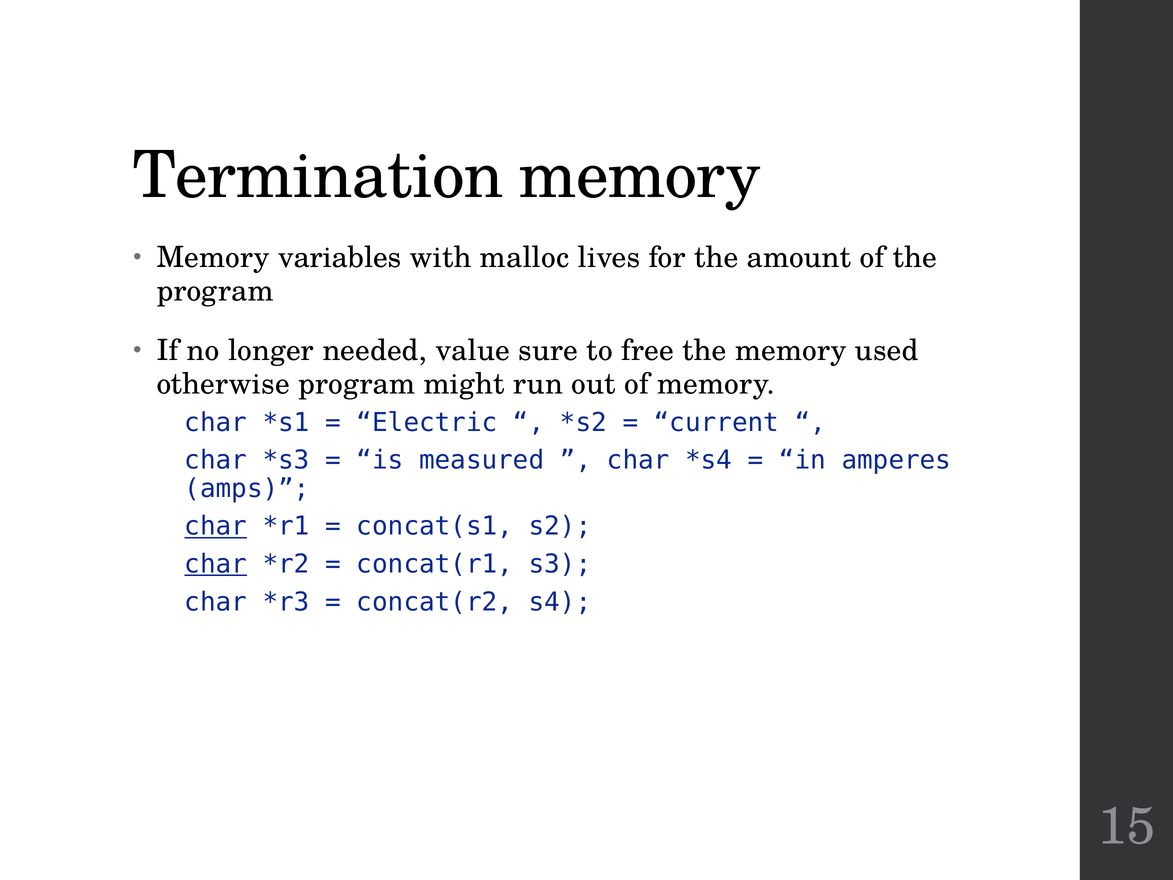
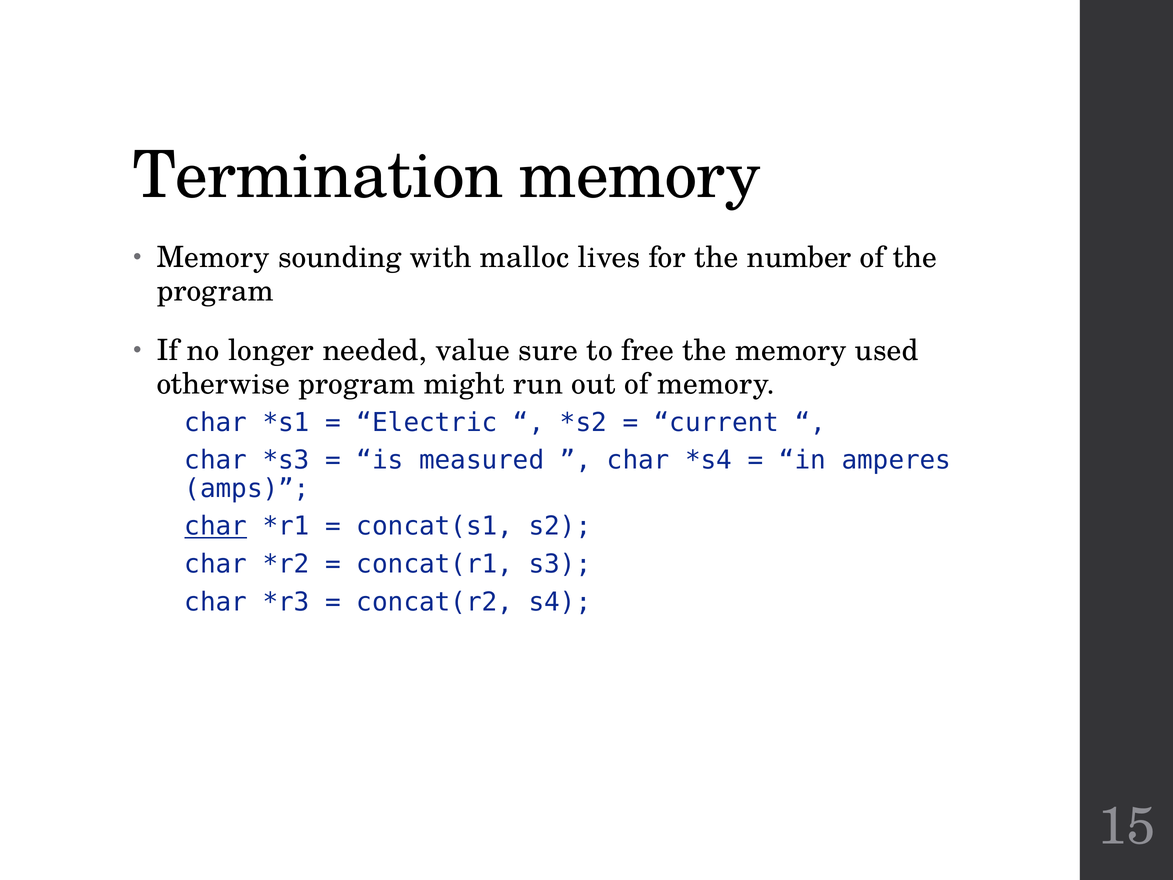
variables: variables -> sounding
amount: amount -> number
char at (216, 564) underline: present -> none
